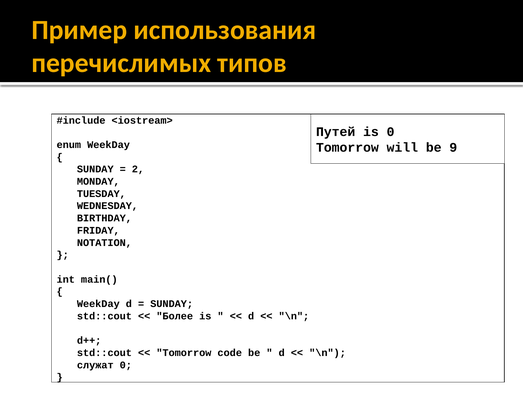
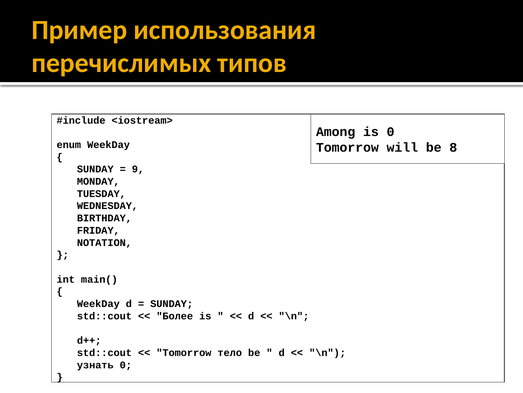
Путей: Путей -> Among
9: 9 -> 8
2: 2 -> 9
code: code -> тело
служат: служат -> узнать
